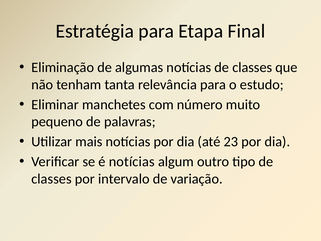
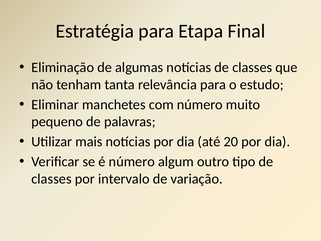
23: 23 -> 20
é notícias: notícias -> número
